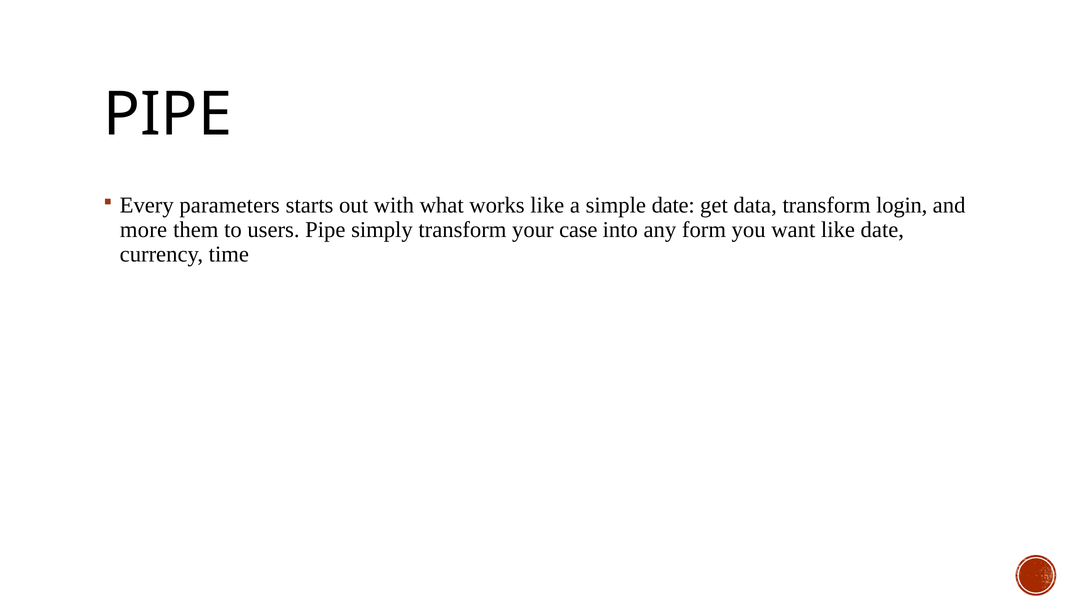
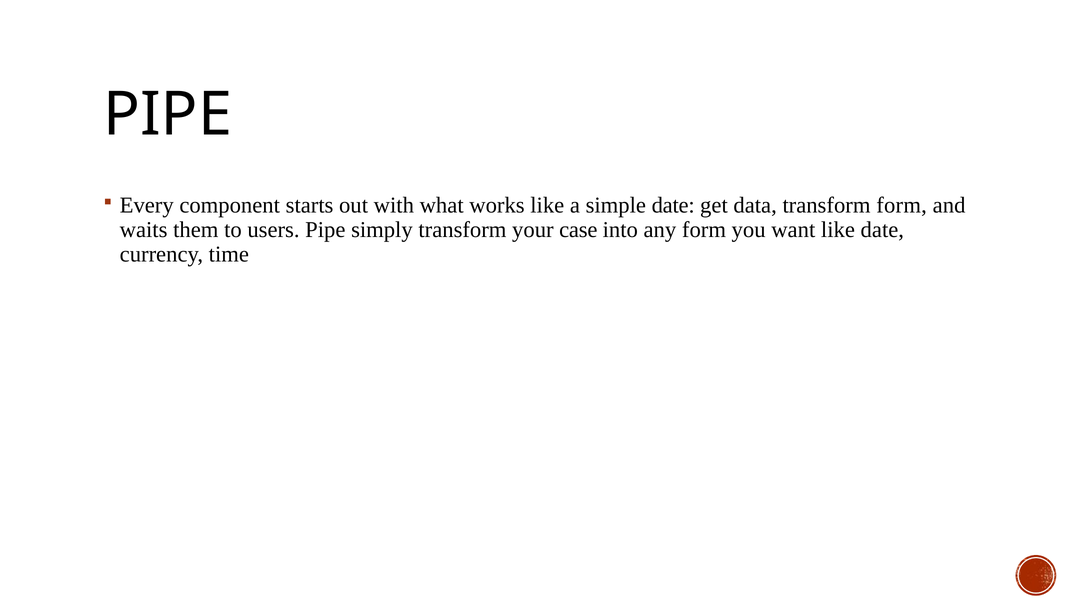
parameters: parameters -> component
transform login: login -> form
more: more -> waits
